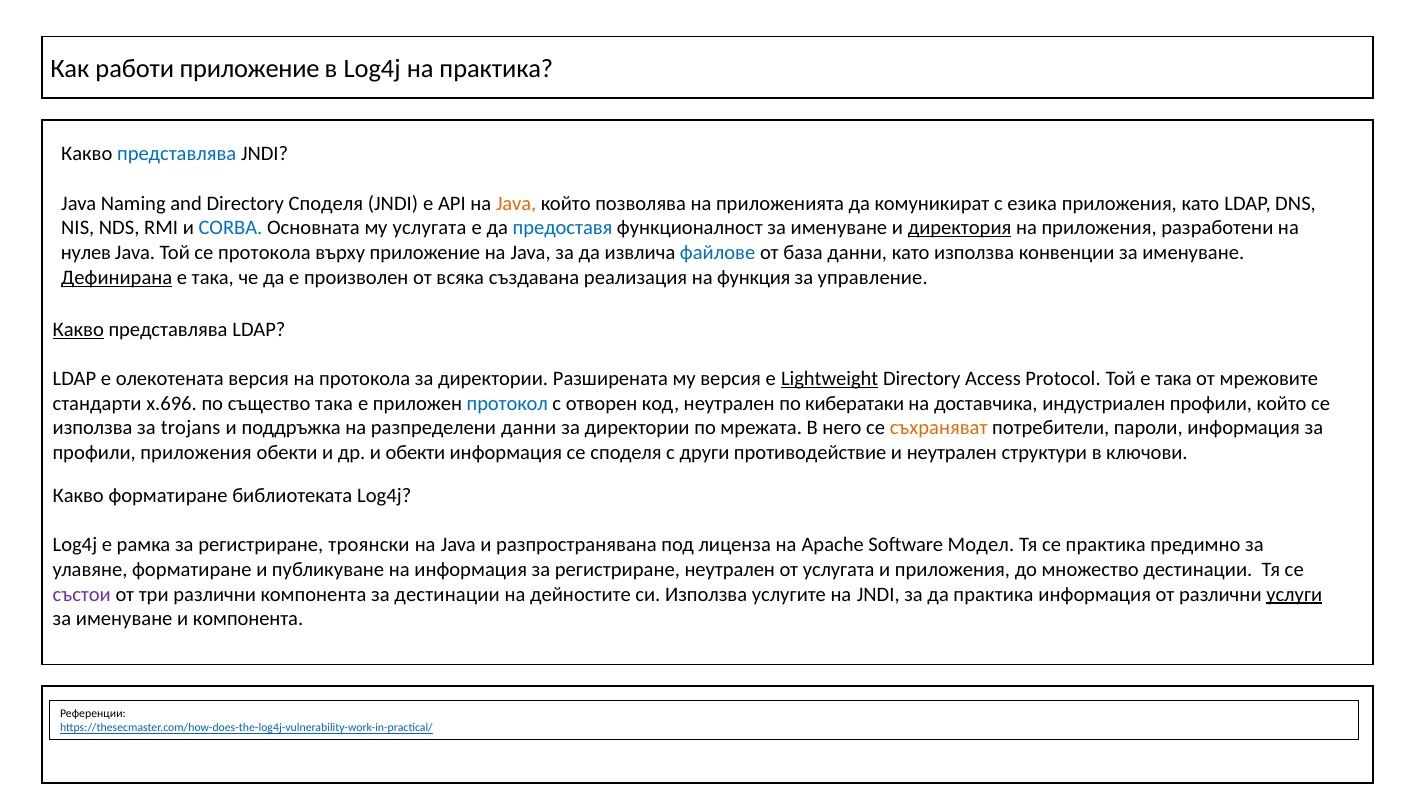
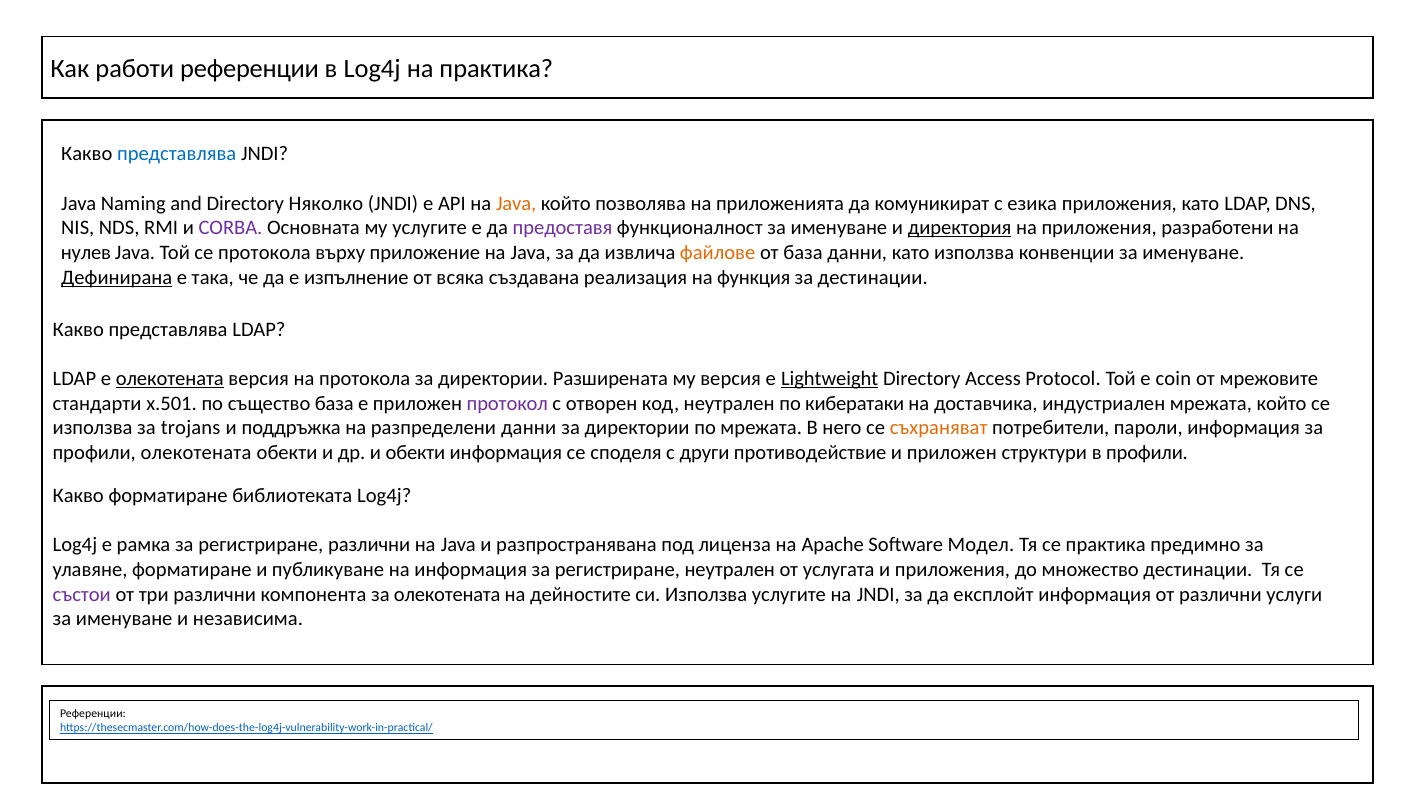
работи приложение: приложение -> референции
Directory Споделя: Споделя -> Няколко
CORBA colour: blue -> purple
му услугата: услугата -> услугите
предоставя colour: blue -> purple
файлове colour: blue -> orange
произволен: произволен -> изпълнение
за управление: управление -> дестинации
Какво at (78, 329) underline: present -> none
олекотената at (170, 379) underline: none -> present
Той е така: така -> coin
x.696: x.696 -> x.501
същество така: така -> база
протокол colour: blue -> purple
индустриален профили: профили -> мрежата
профили приложения: приложения -> олекотената
и неутрален: неутрален -> приложен
в ключови: ключови -> профили
регистриране троянски: троянски -> различни
за дестинации: дестинации -> олекотената
да практика: практика -> eксплойт
услуги underline: present -> none
и компонента: компонента -> независима
